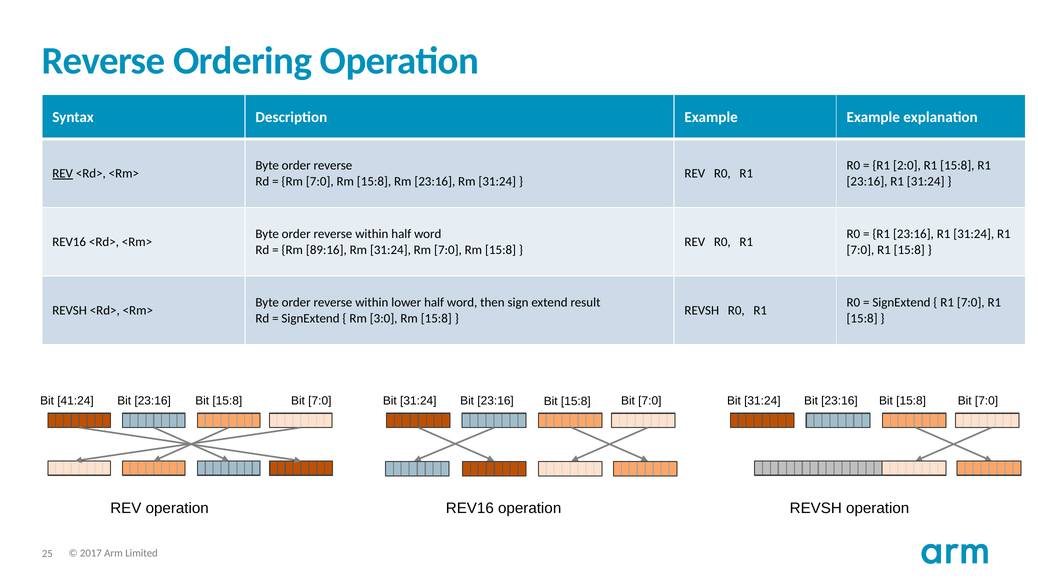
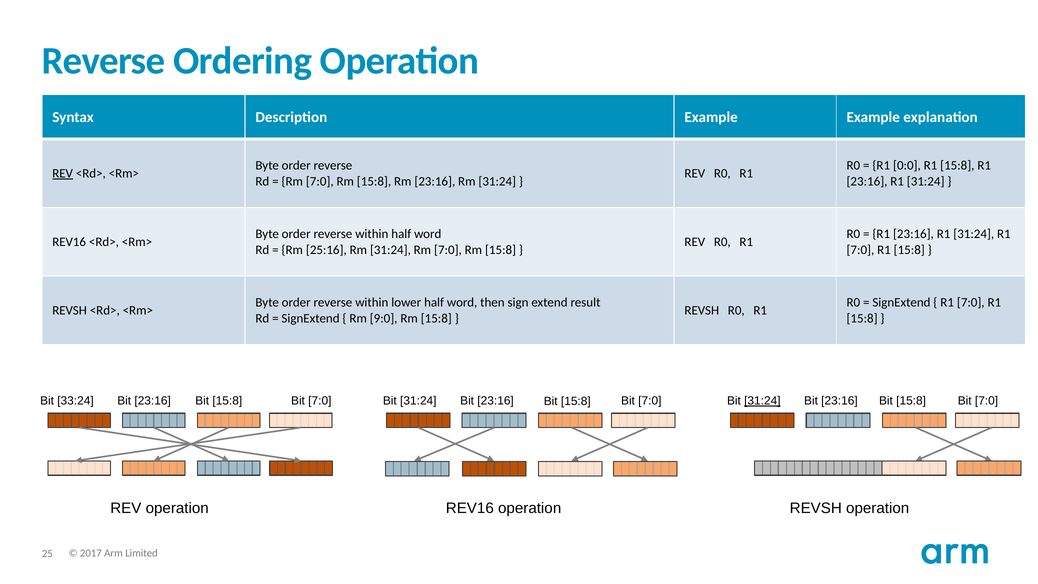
2:0: 2:0 -> 0:0
89:16: 89:16 -> 25:16
3:0: 3:0 -> 9:0
41:24: 41:24 -> 33:24
31:24 at (762, 401) underline: none -> present
